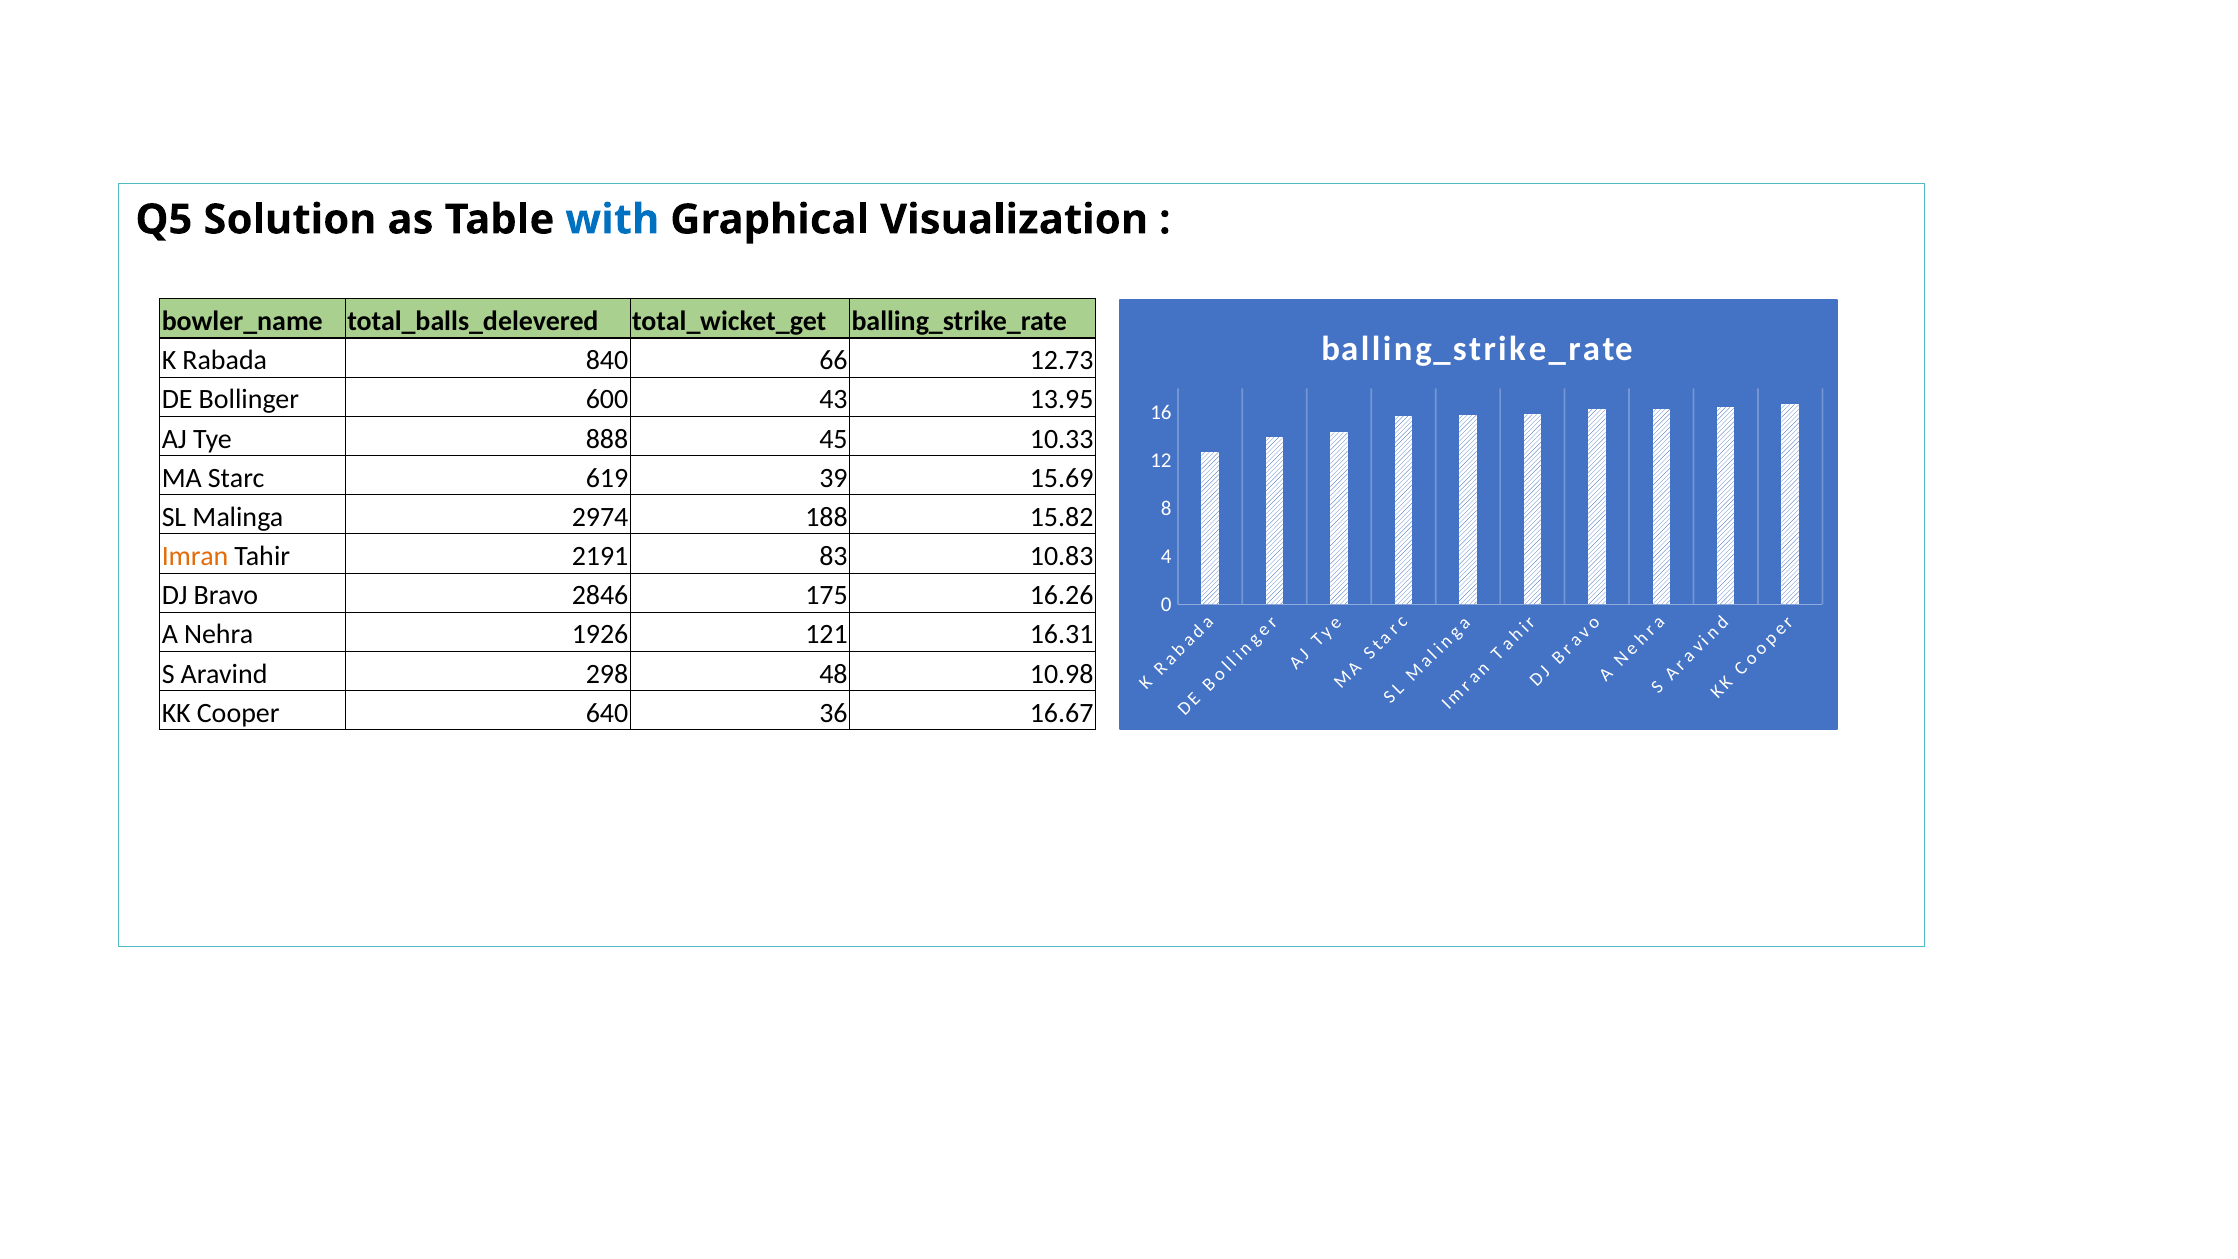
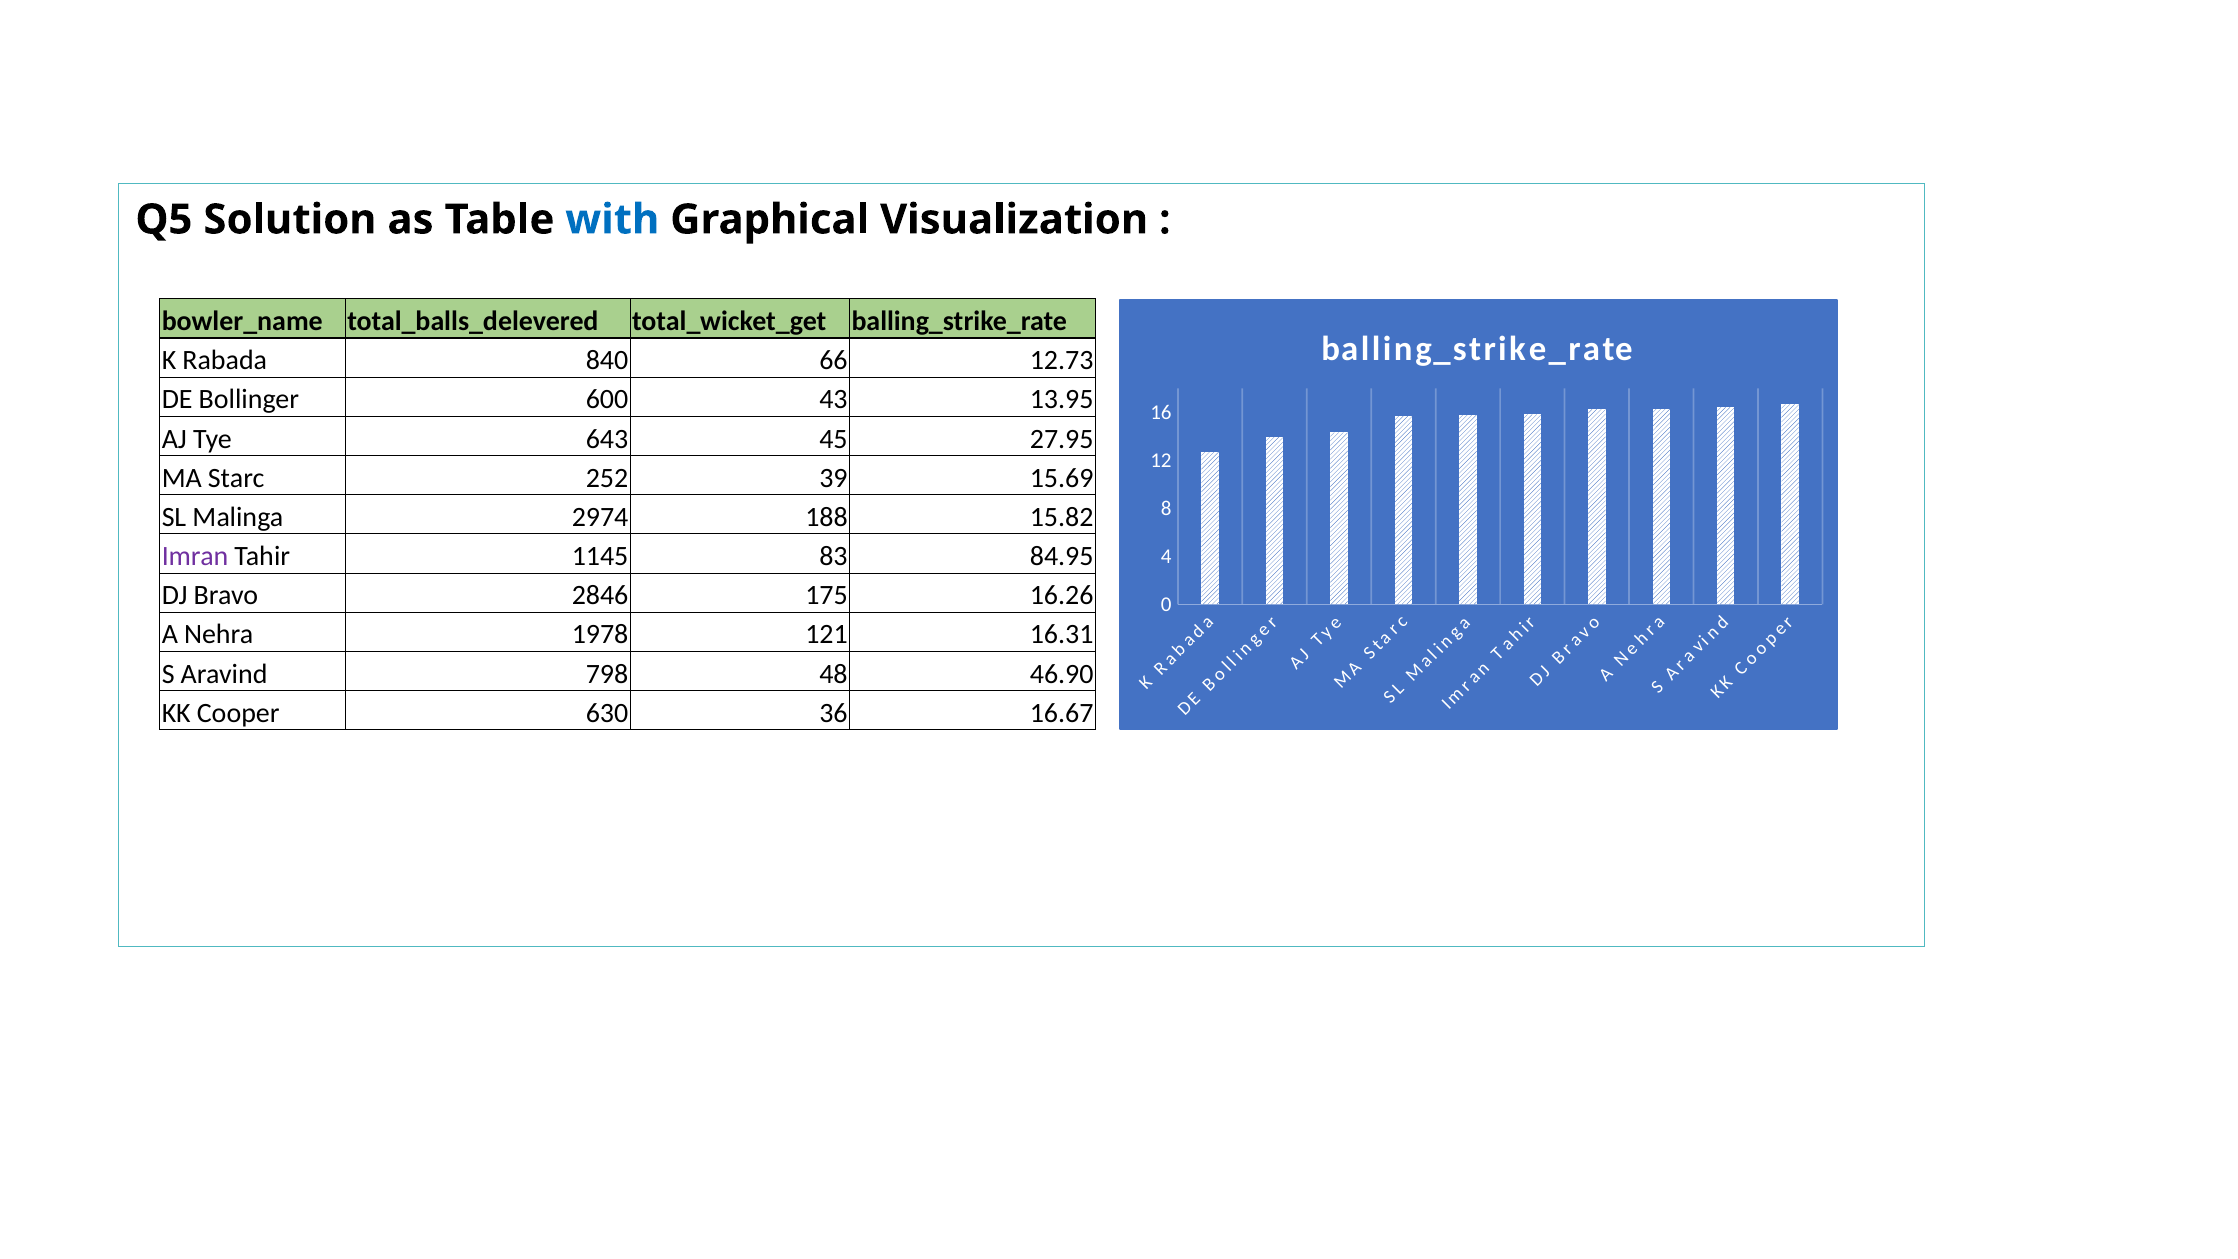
888: 888 -> 643
10.33: 10.33 -> 27.95
619: 619 -> 252
Imran colour: orange -> purple
2191: 2191 -> 1145
10.83: 10.83 -> 84.95
1926: 1926 -> 1978
298: 298 -> 798
10.98: 10.98 -> 46.90
640: 640 -> 630
